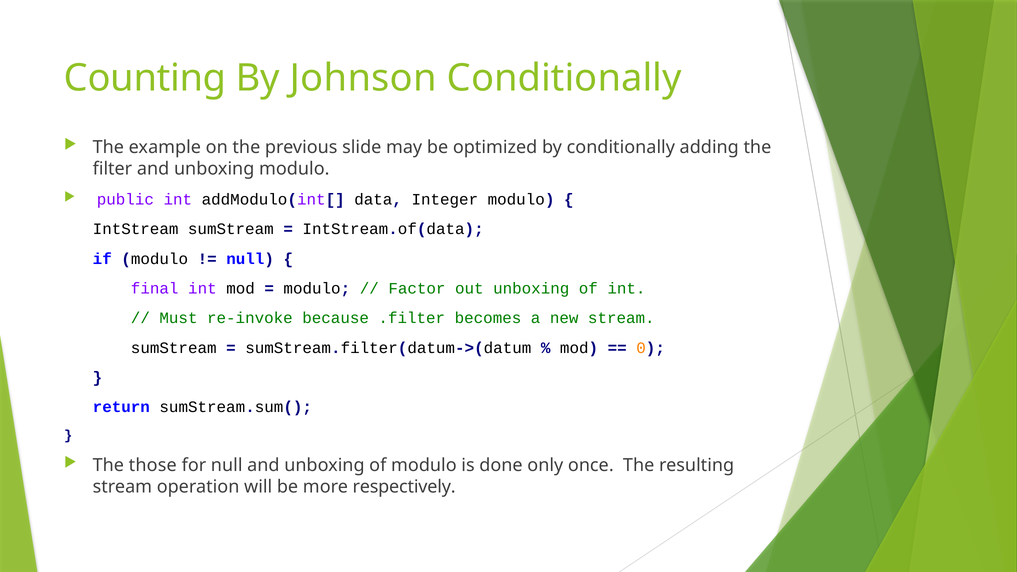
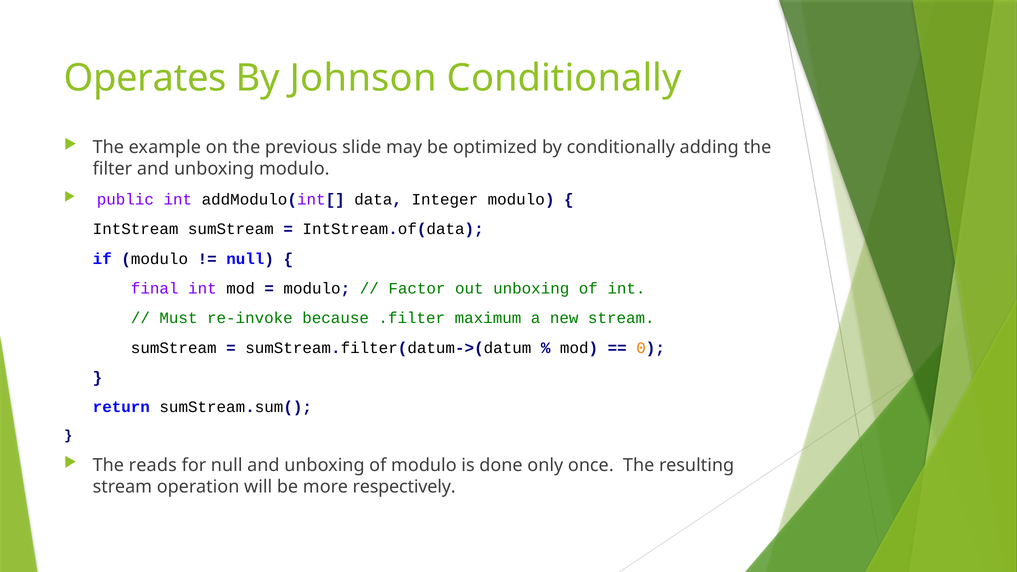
Counting: Counting -> Operates
becomes: becomes -> maximum
those: those -> reads
